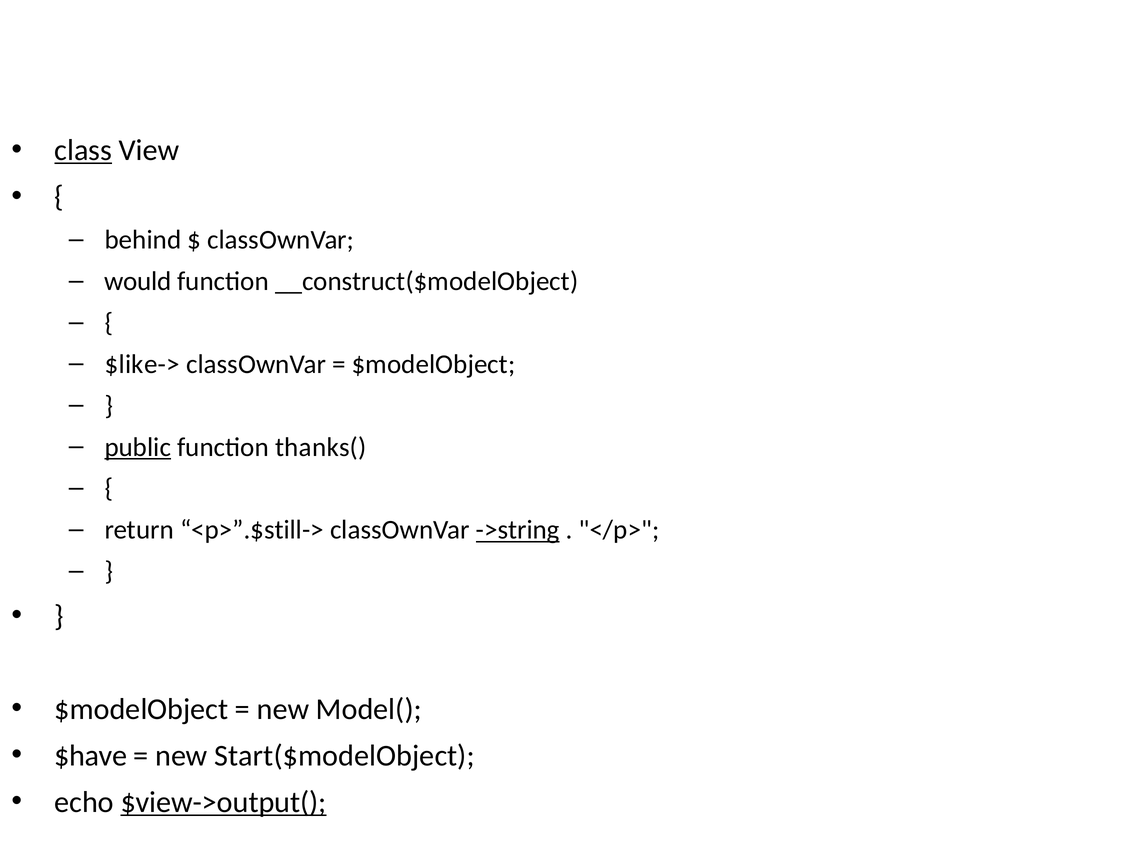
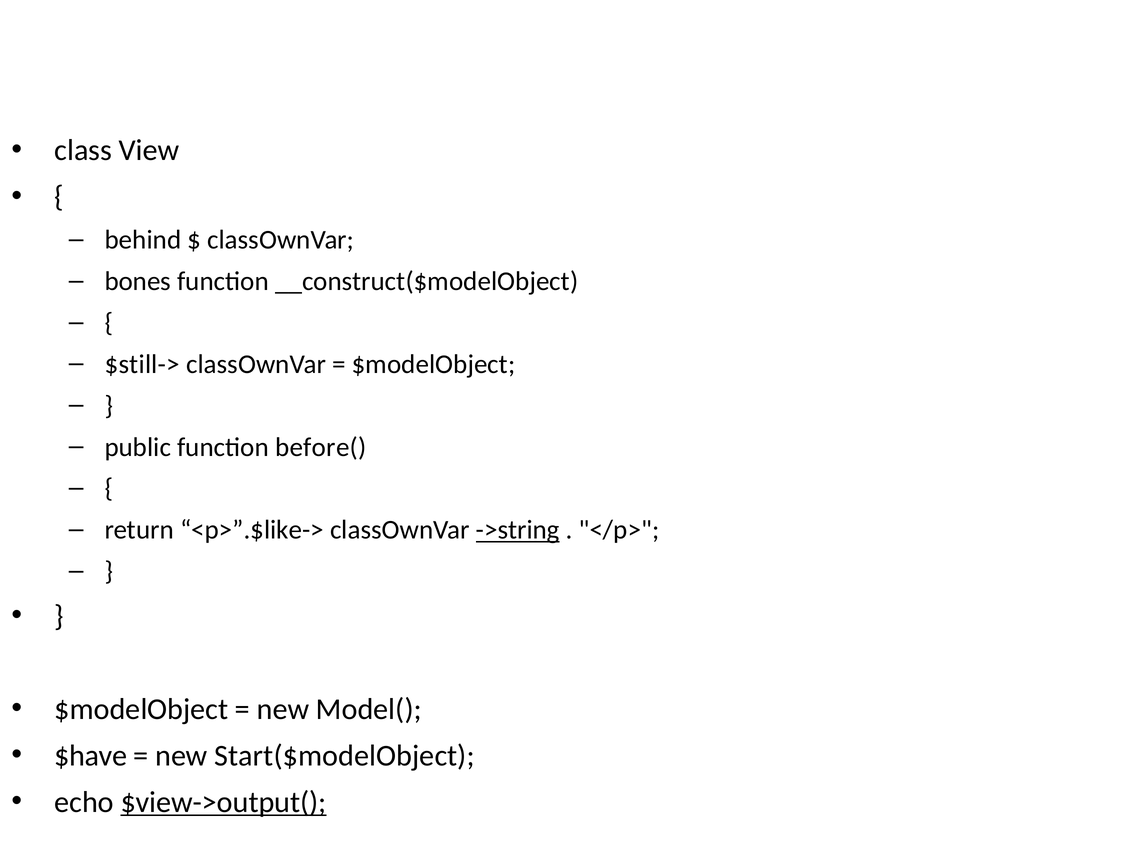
class underline: present -> none
would: would -> bones
$like->: $like-> -> $still->
public underline: present -> none
thanks(: thanks( -> before(
<p>”.$still->: <p>”.$still-> -> <p>”.$like->
